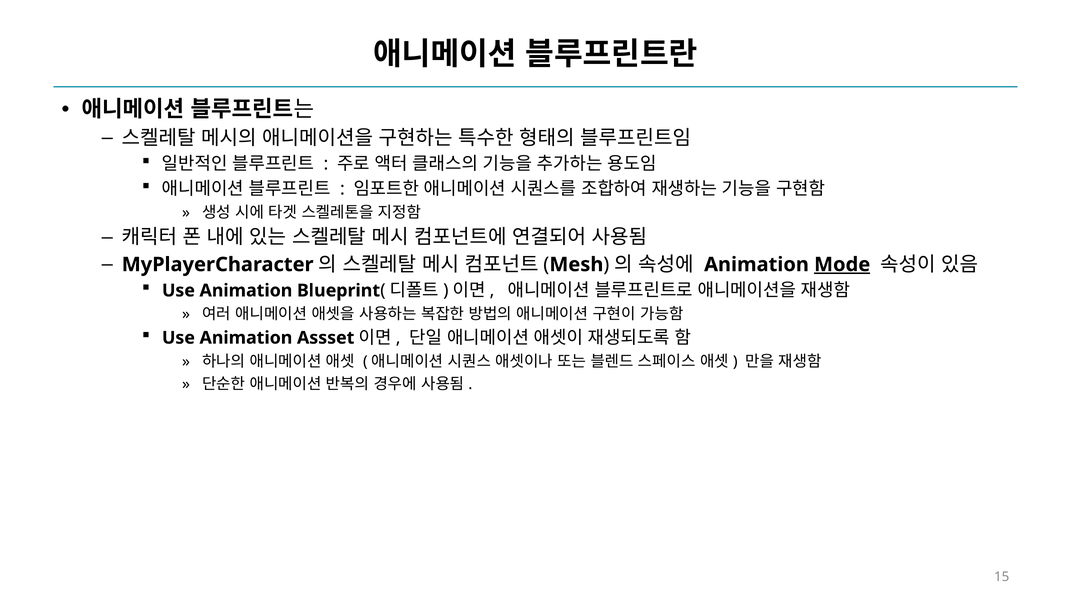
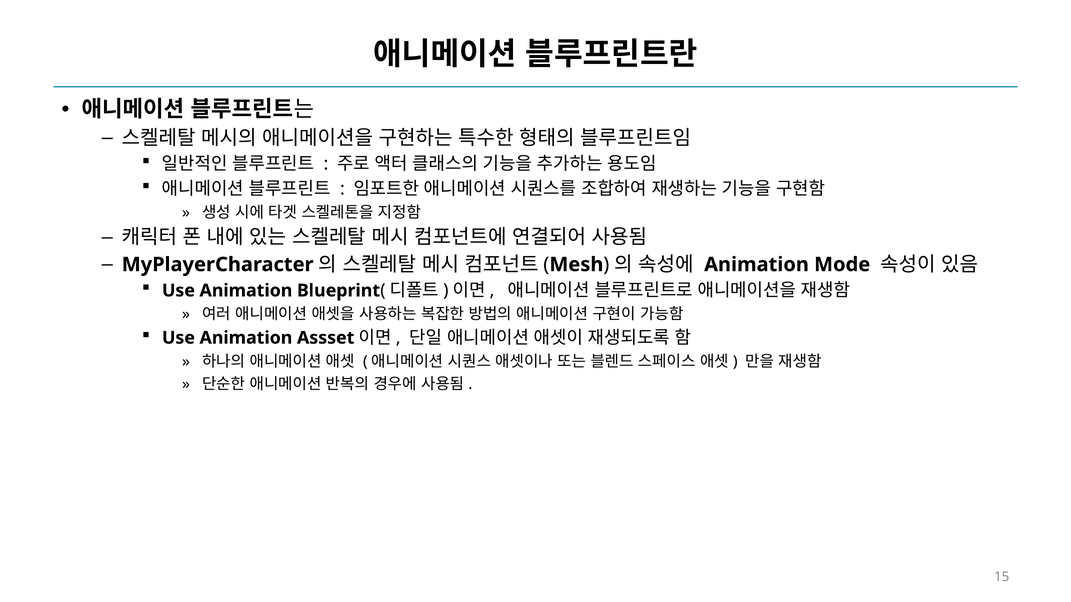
Mode underline: present -> none
